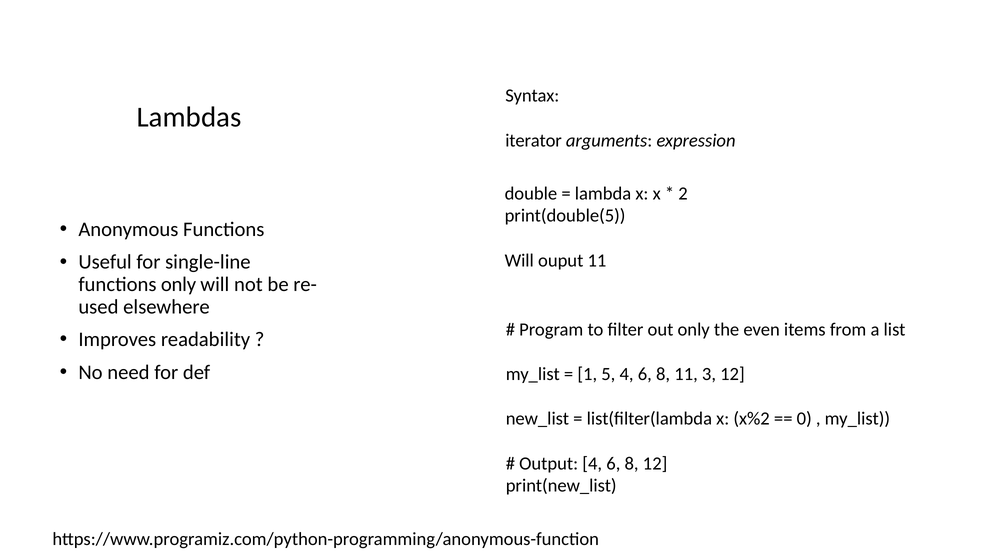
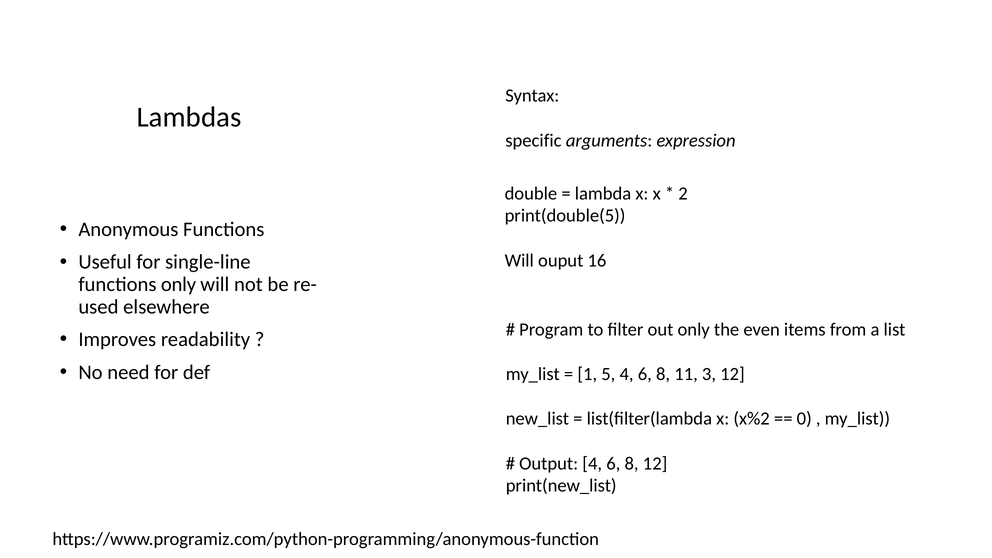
iterator: iterator -> specific
ouput 11: 11 -> 16
